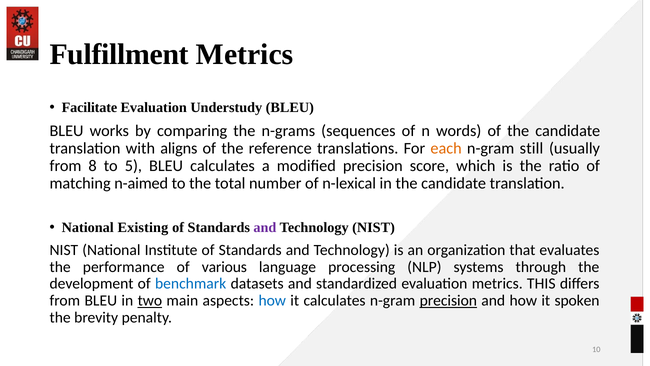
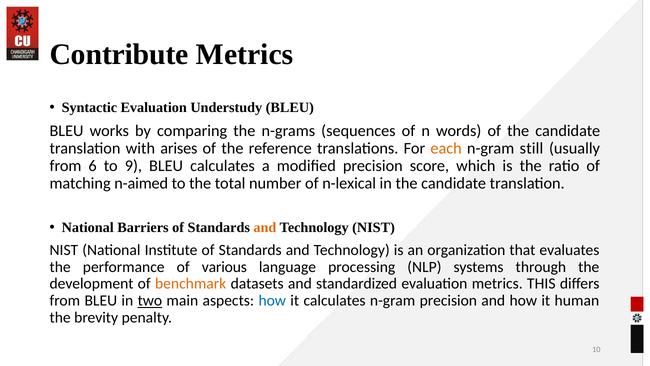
Fulfillment: Fulfillment -> Contribute
Facilitate: Facilitate -> Syntactic
aligns: aligns -> arises
8: 8 -> 6
5: 5 -> 9
Existing: Existing -> Barriers
and at (265, 227) colour: purple -> orange
benchmark colour: blue -> orange
precision at (448, 300) underline: present -> none
spoken: spoken -> human
